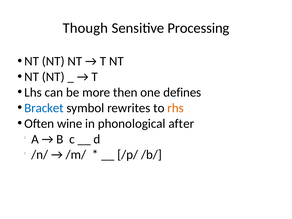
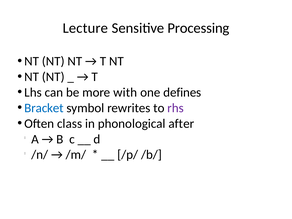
Though: Though -> Lecture
then: then -> with
rhs colour: orange -> purple
wine: wine -> class
